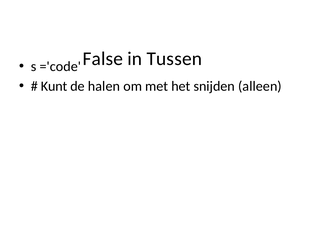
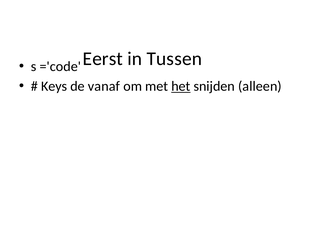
False: False -> Eerst
Kunt: Kunt -> Keys
halen: halen -> vanaf
het underline: none -> present
